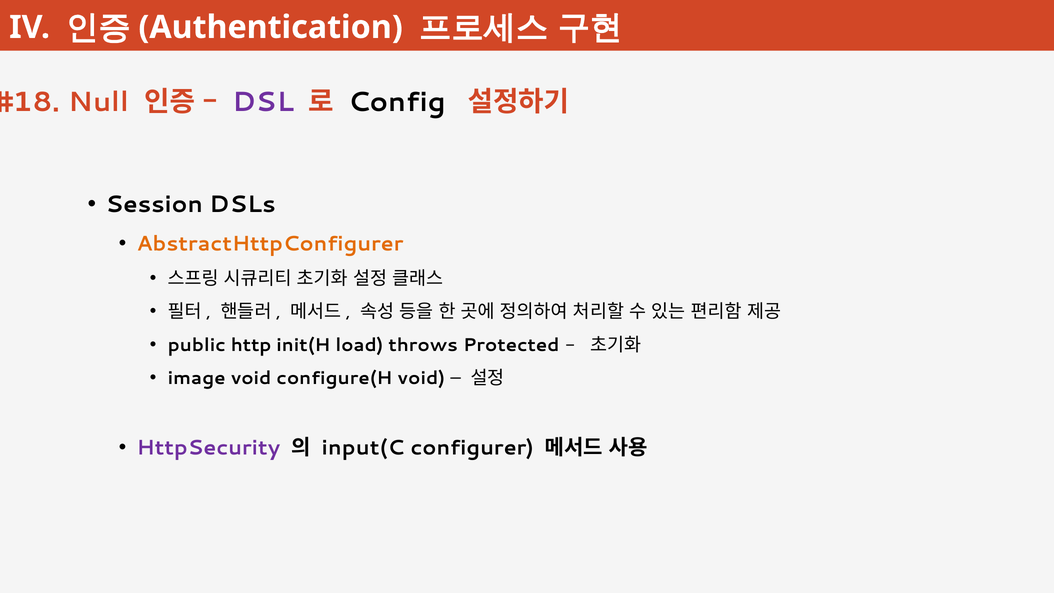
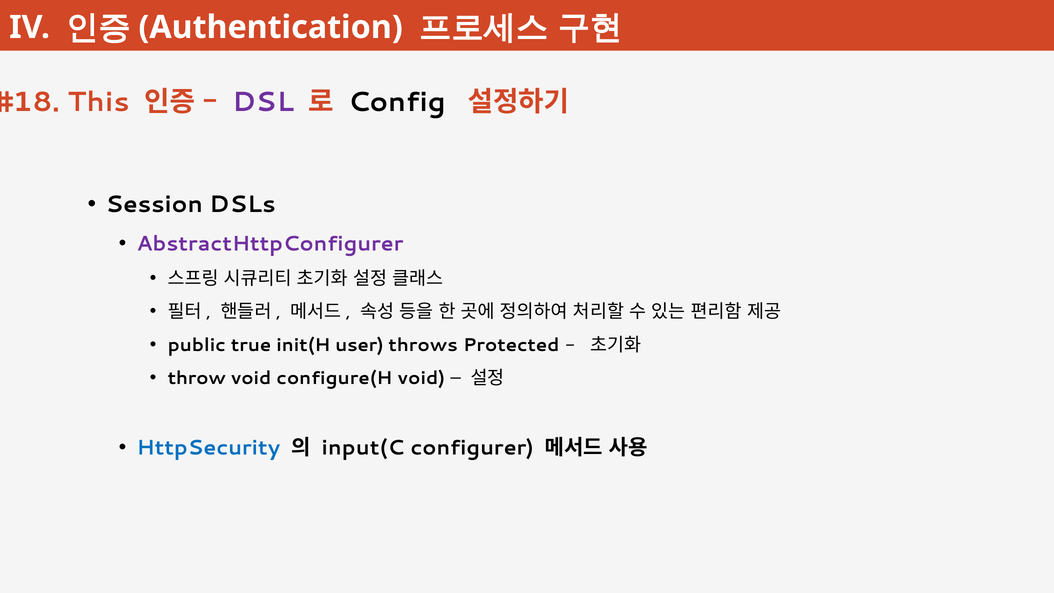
Null: Null -> This
AbstractHttpConfigurer colour: orange -> purple
http: http -> true
load: load -> user
image: image -> throw
HttpSecurity colour: purple -> blue
